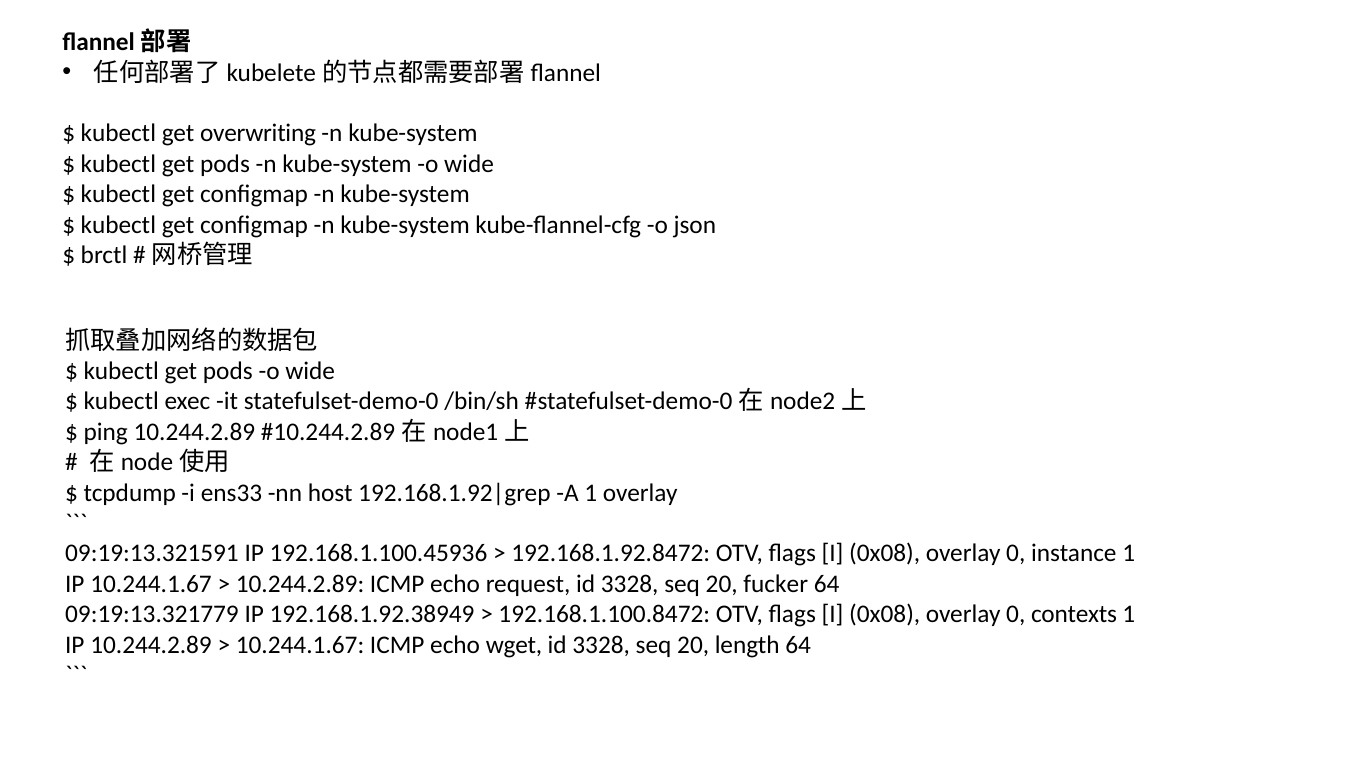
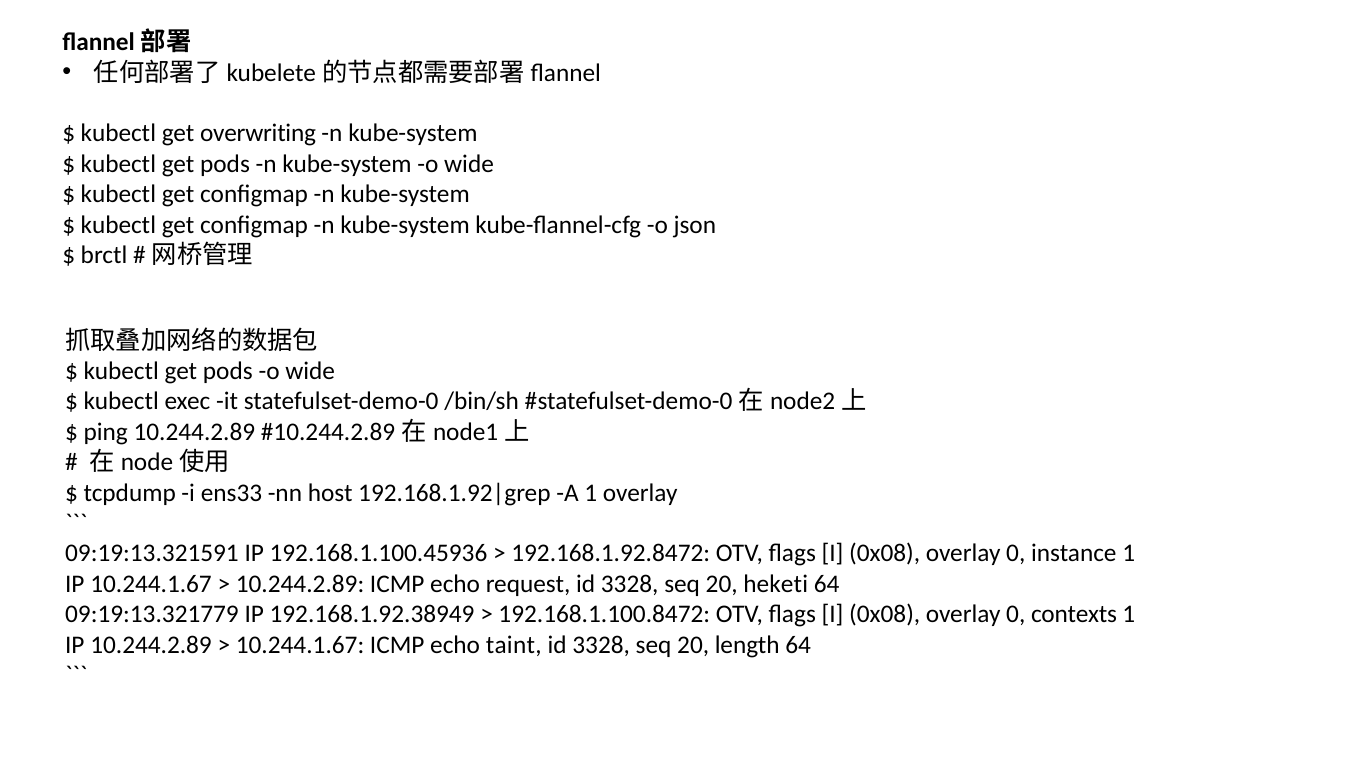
fucker: fucker -> heketi
wget: wget -> taint
